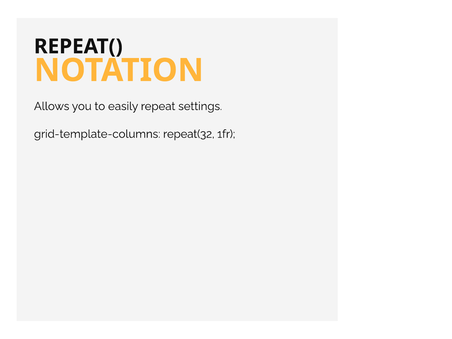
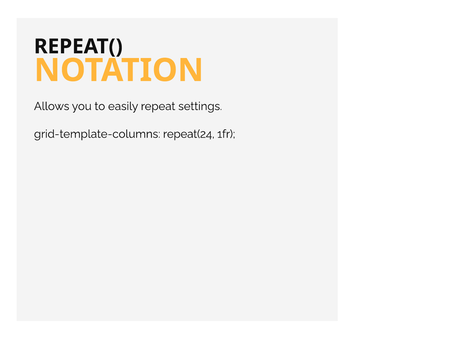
repeat(32: repeat(32 -> repeat(24
